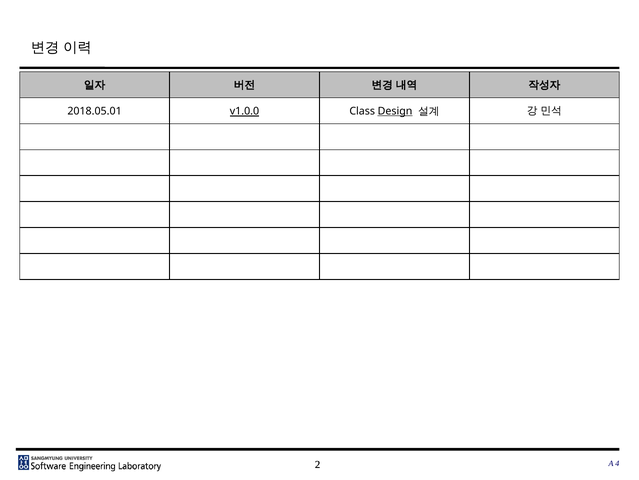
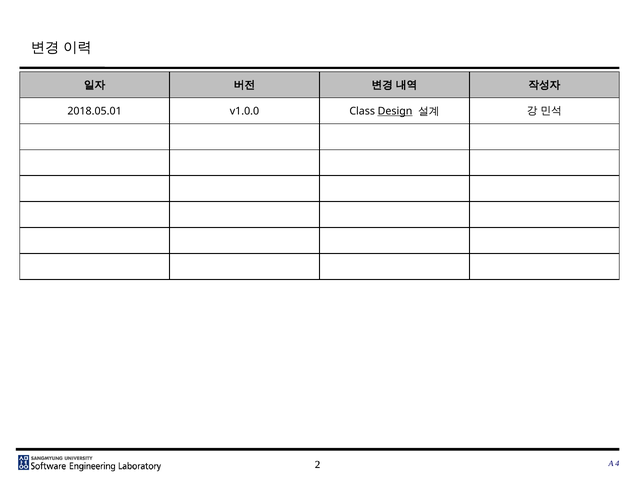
v1.0.0 underline: present -> none
